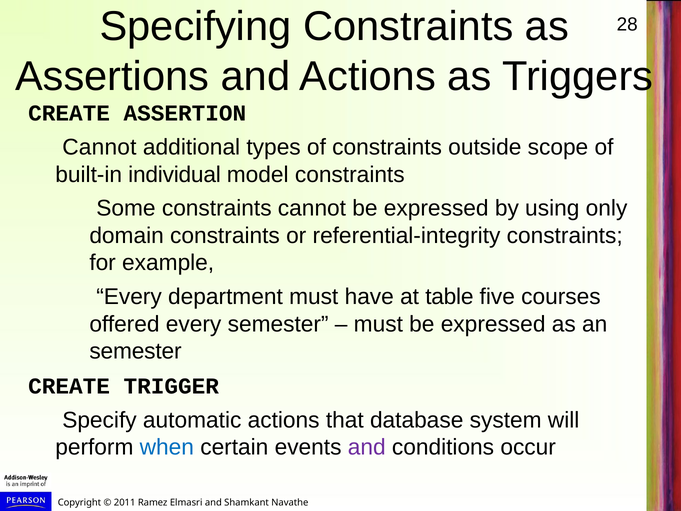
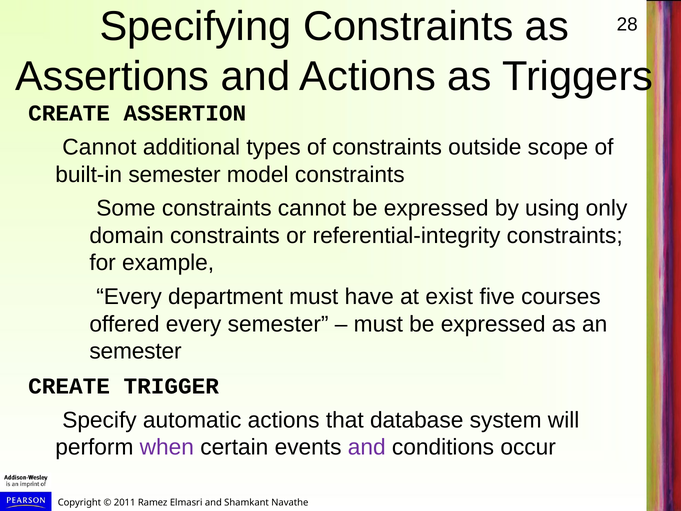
built-in individual: individual -> semester
table: table -> exist
when colour: blue -> purple
